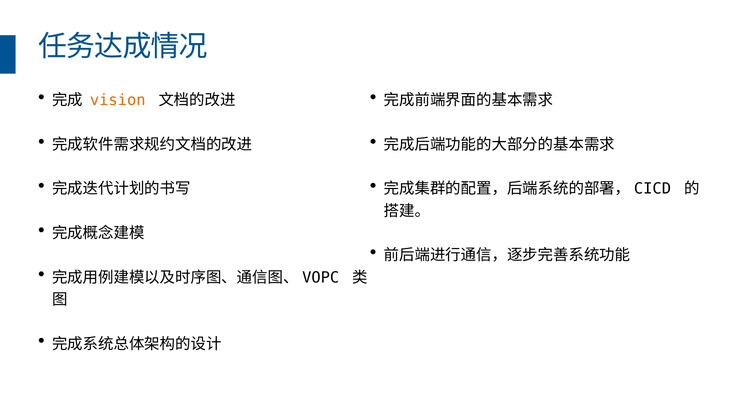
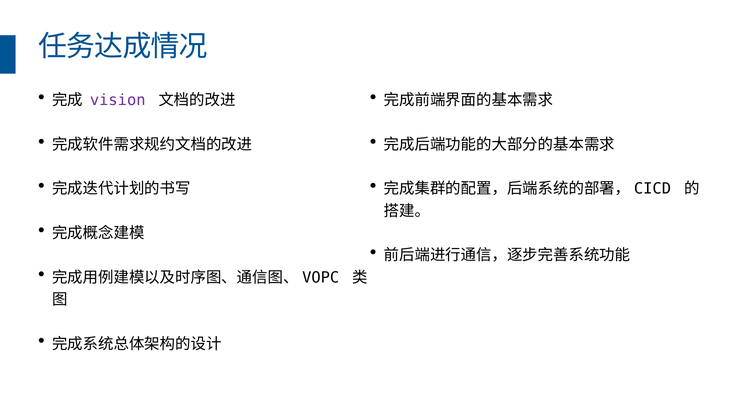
vision colour: orange -> purple
